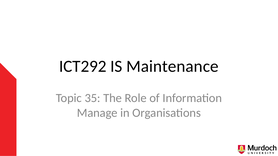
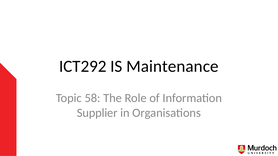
35: 35 -> 58
Manage: Manage -> Supplier
